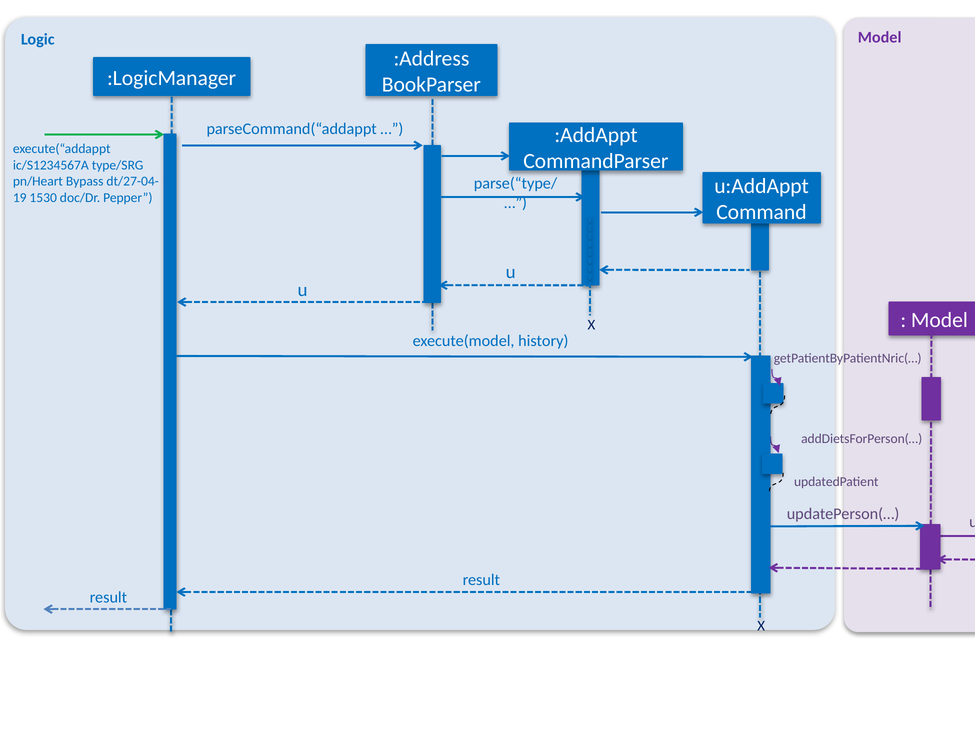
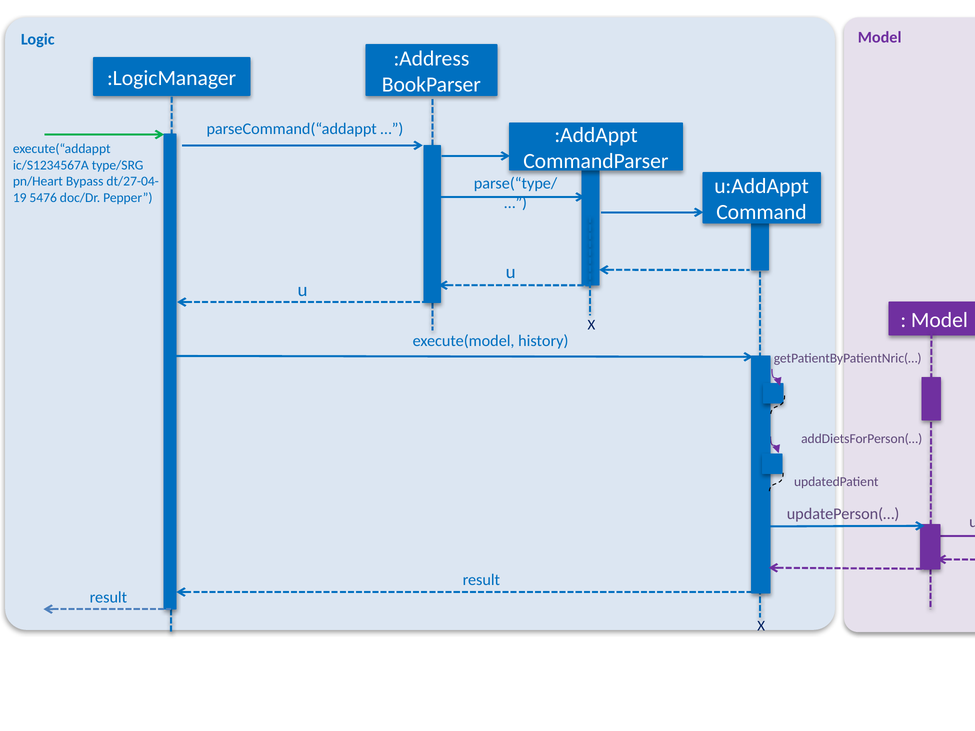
1530: 1530 -> 5476
